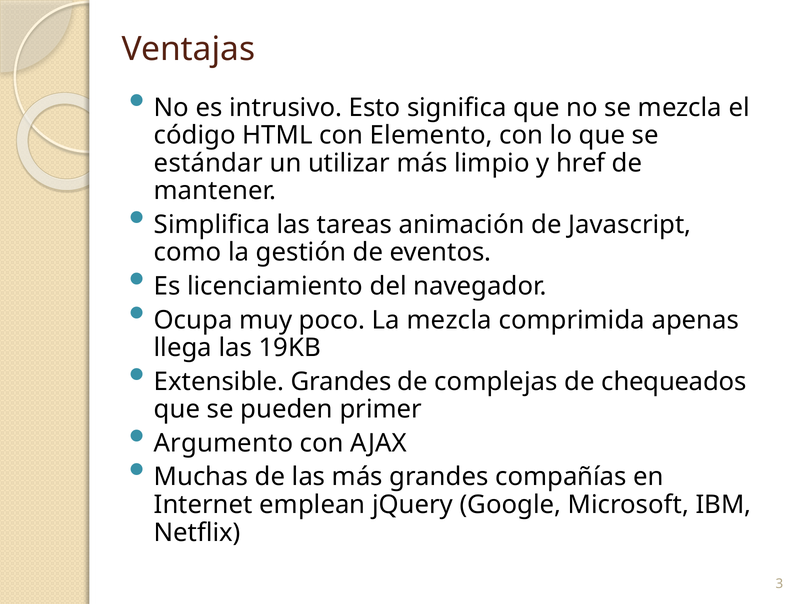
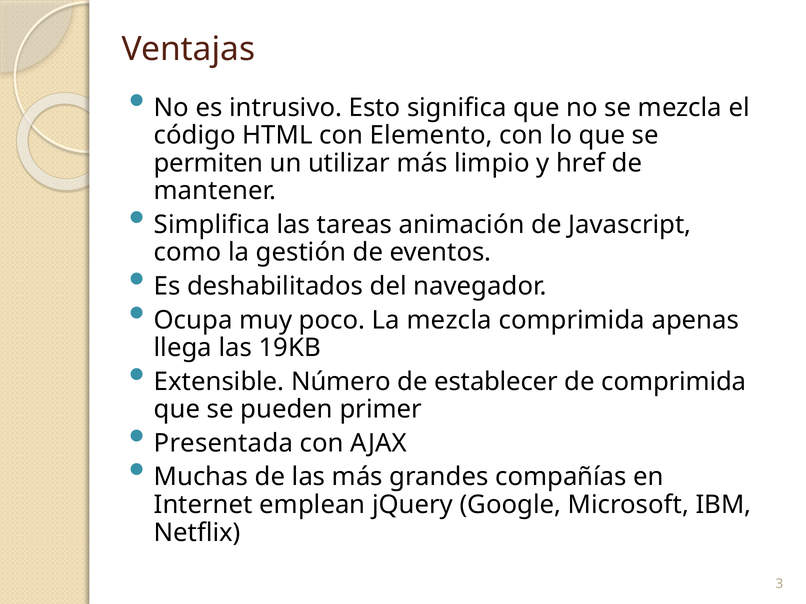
estándar: estándar -> permiten
licenciamiento: licenciamiento -> deshabilitados
Extensible Grandes: Grandes -> Número
complejas: complejas -> establecer
de chequeados: chequeados -> comprimida
Argumento: Argumento -> Presentada
